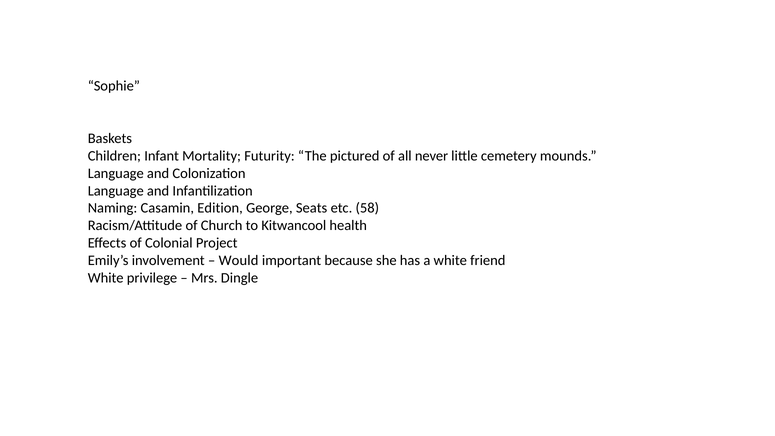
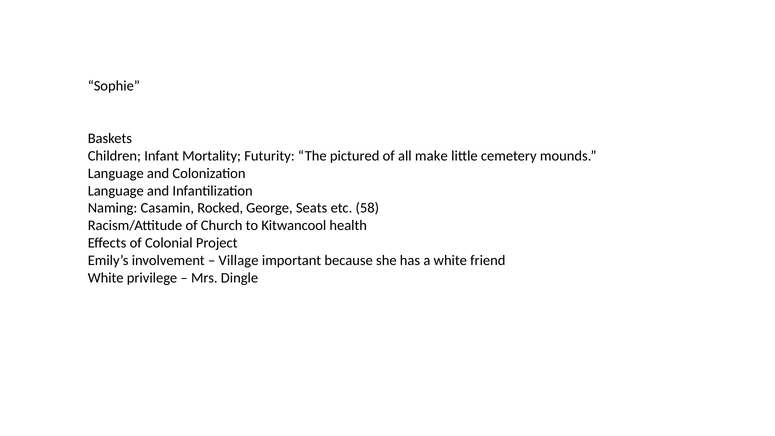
never: never -> make
Edition: Edition -> Rocked
Would: Would -> Village
